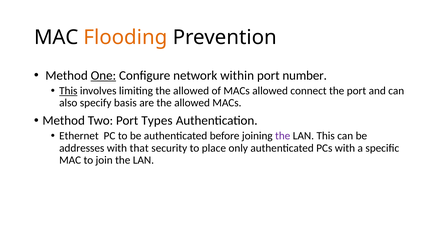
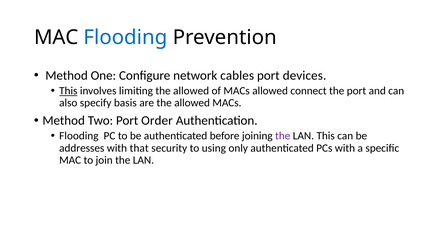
Flooding at (126, 38) colour: orange -> blue
One underline: present -> none
within: within -> cables
number: number -> devices
Types: Types -> Order
Ethernet at (79, 136): Ethernet -> Flooding
place: place -> using
